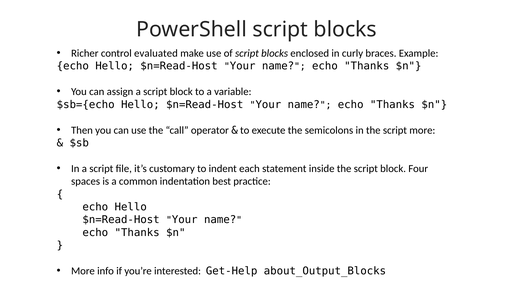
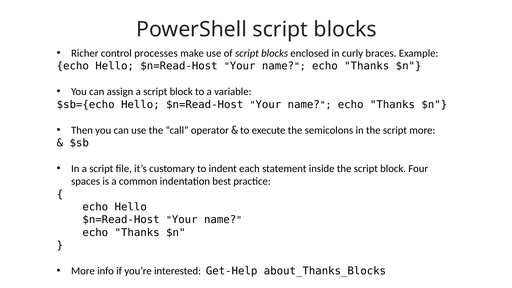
evaluated: evaluated -> processes
about_Output_Blocks: about_Output_Blocks -> about_Thanks_Blocks
